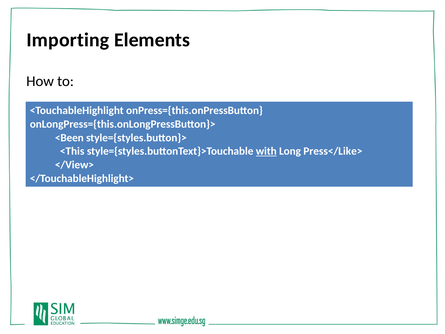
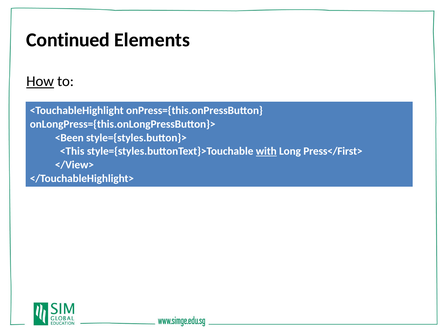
Importing: Importing -> Continued
How underline: none -> present
Press</Like>: Press</Like> -> Press</First>
